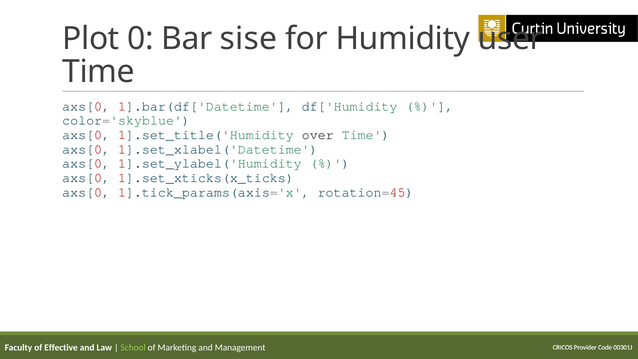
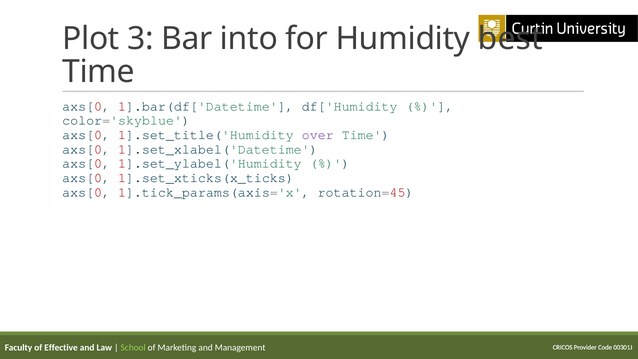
0: 0 -> 3
sise: sise -> into
user: user -> best
over colour: black -> purple
